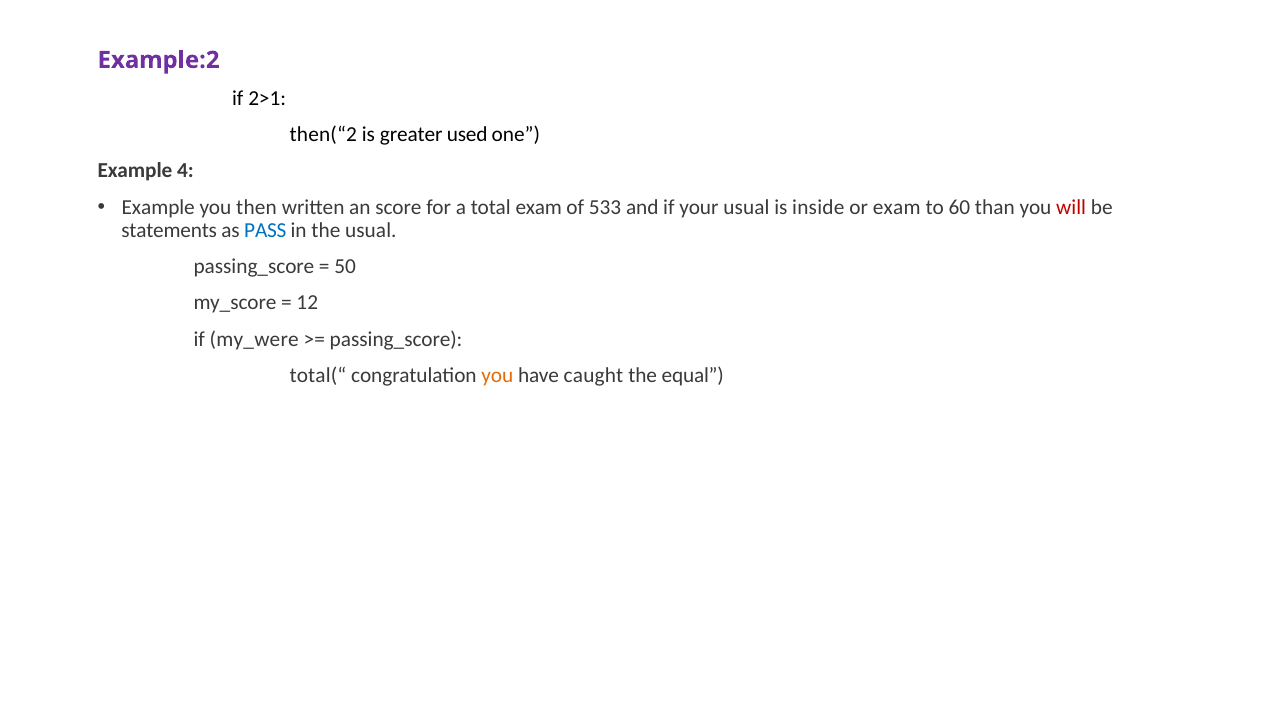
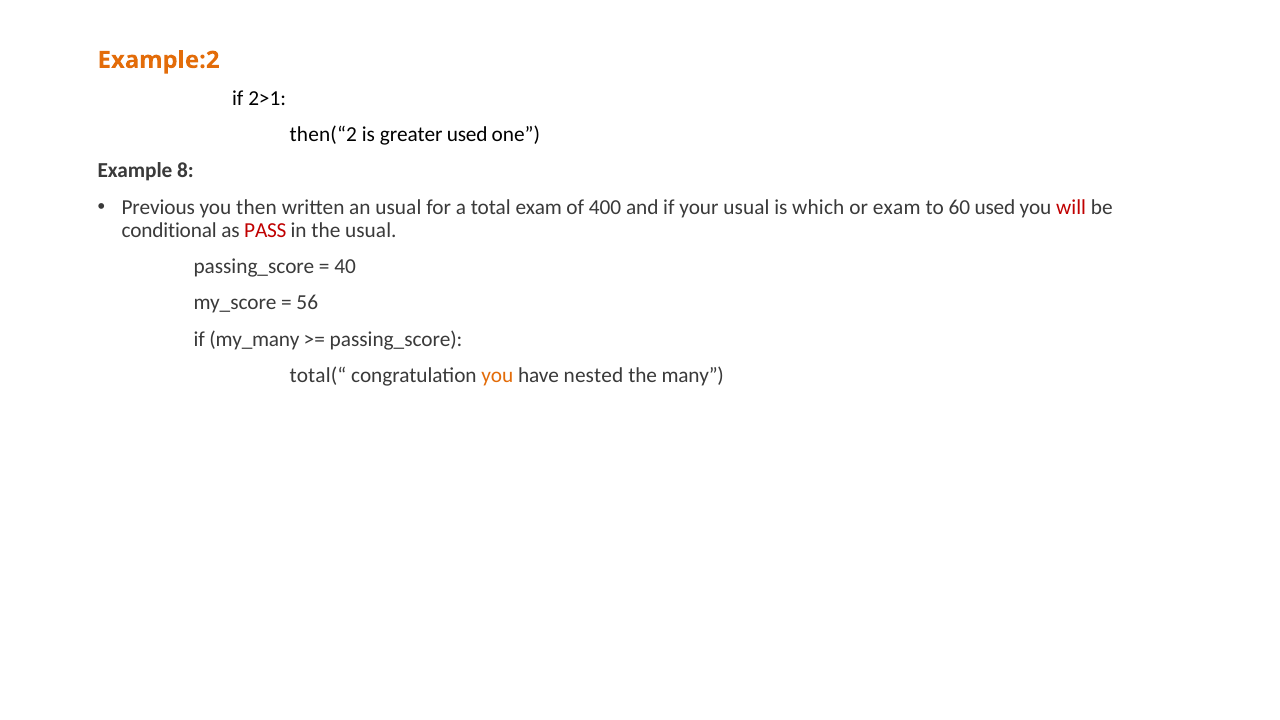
Example:2 colour: purple -> orange
4: 4 -> 8
Example at (158, 207): Example -> Previous
an score: score -> usual
533: 533 -> 400
inside: inside -> which
60 than: than -> used
statements: statements -> conditional
PASS colour: blue -> red
50: 50 -> 40
12: 12 -> 56
my_were: my_were -> my_many
caught: caught -> nested
equal: equal -> many
